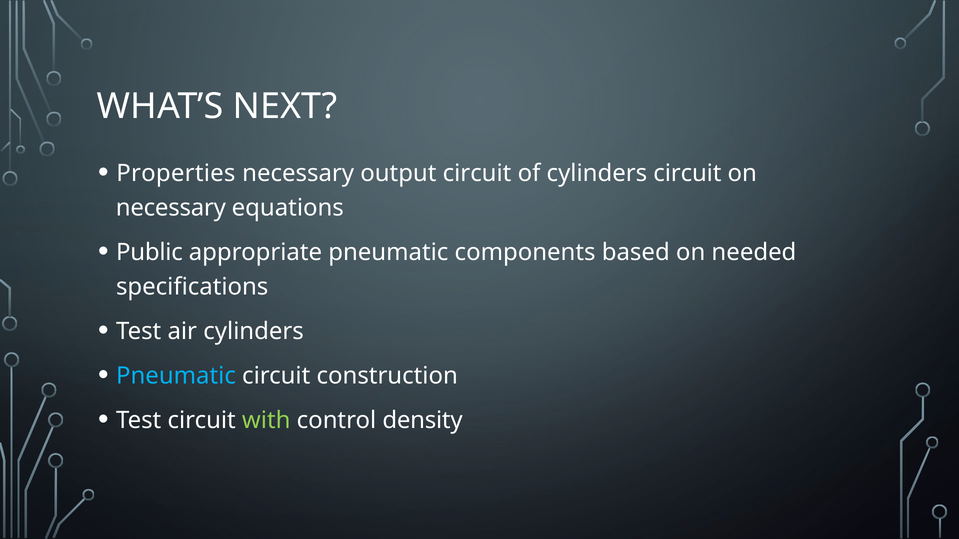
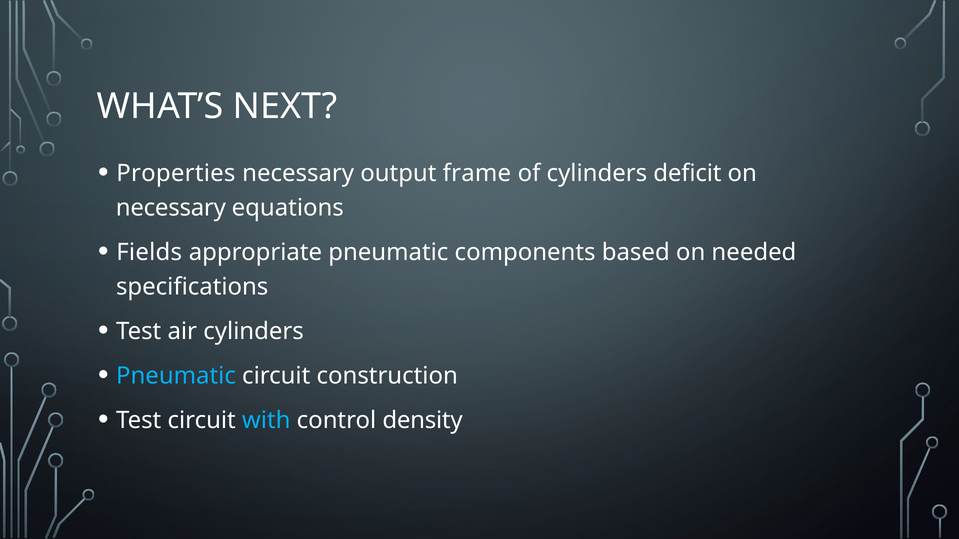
output circuit: circuit -> frame
cylinders circuit: circuit -> deficit
Public: Public -> Fields
with colour: light green -> light blue
